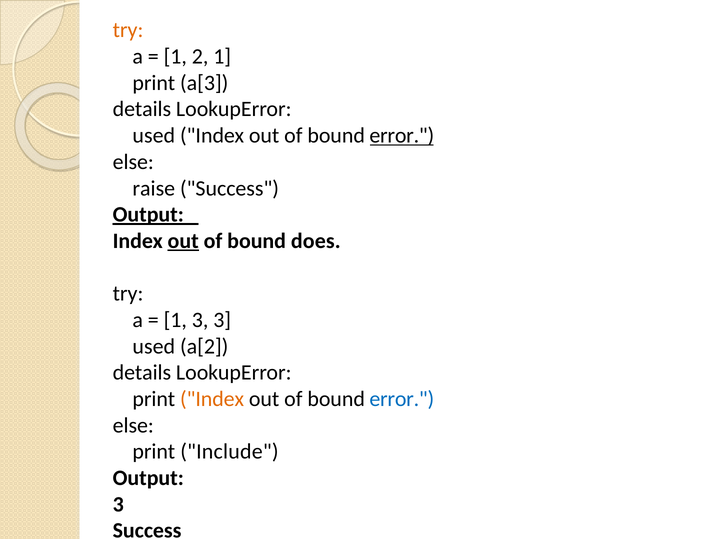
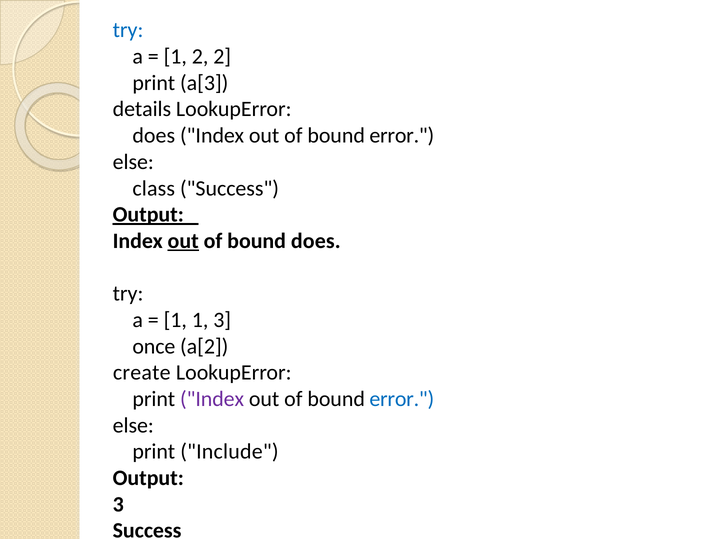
try at (128, 30) colour: orange -> blue
2 1: 1 -> 2
used at (154, 135): used -> does
error at (402, 135) underline: present -> none
raise: raise -> class
1 3: 3 -> 1
used at (154, 346): used -> once
details at (142, 372): details -> create
Index at (212, 399) colour: orange -> purple
